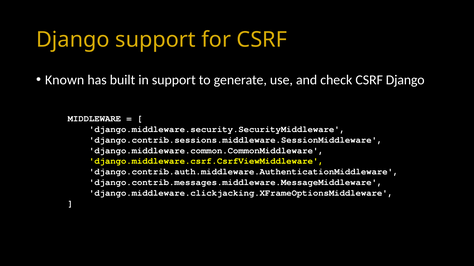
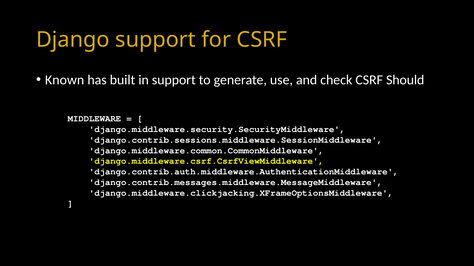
CSRF Django: Django -> Should
